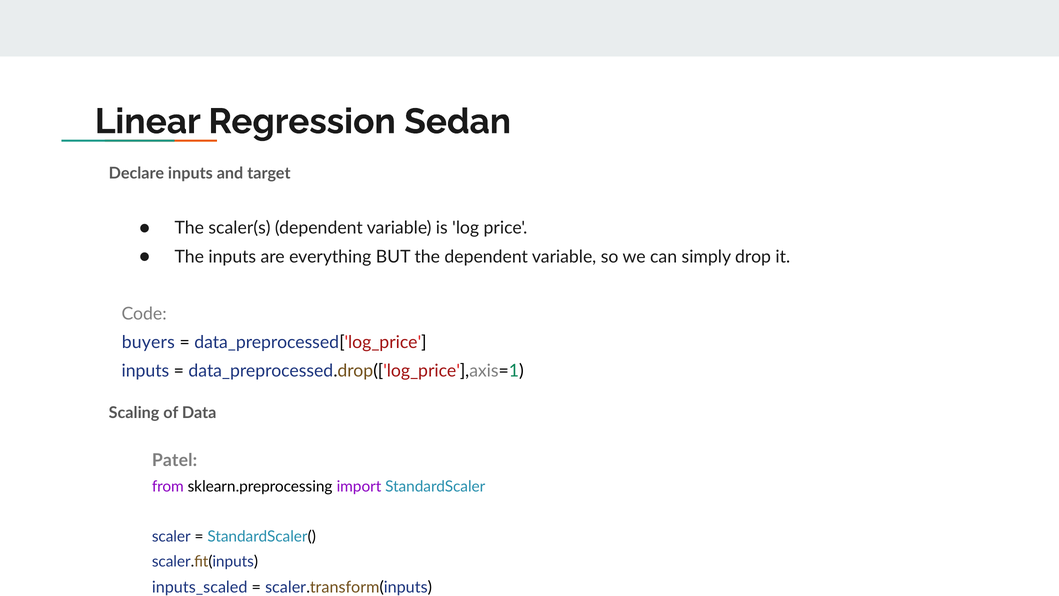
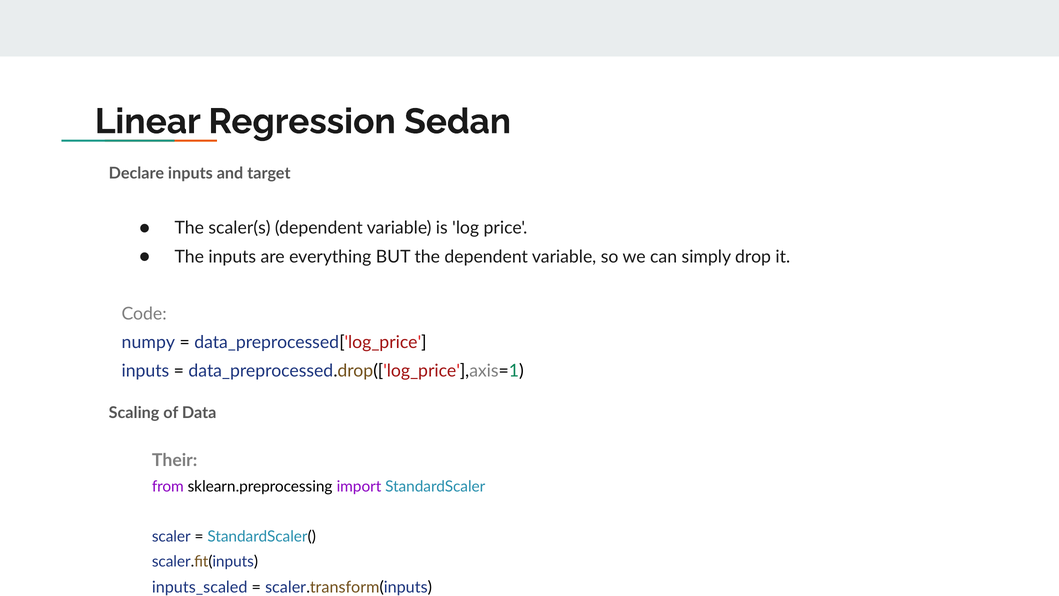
buyers: buyers -> numpy
Patel: Patel -> Their
